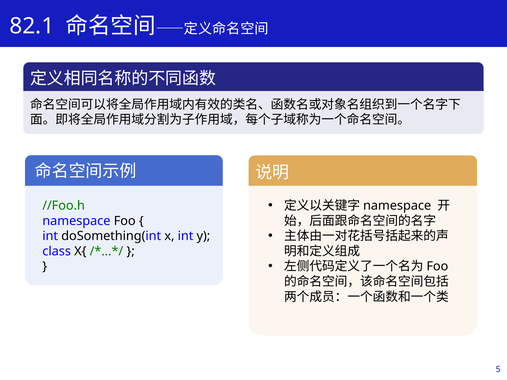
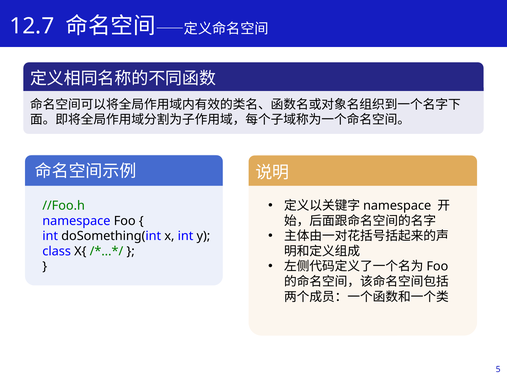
82.1: 82.1 -> 12.7
